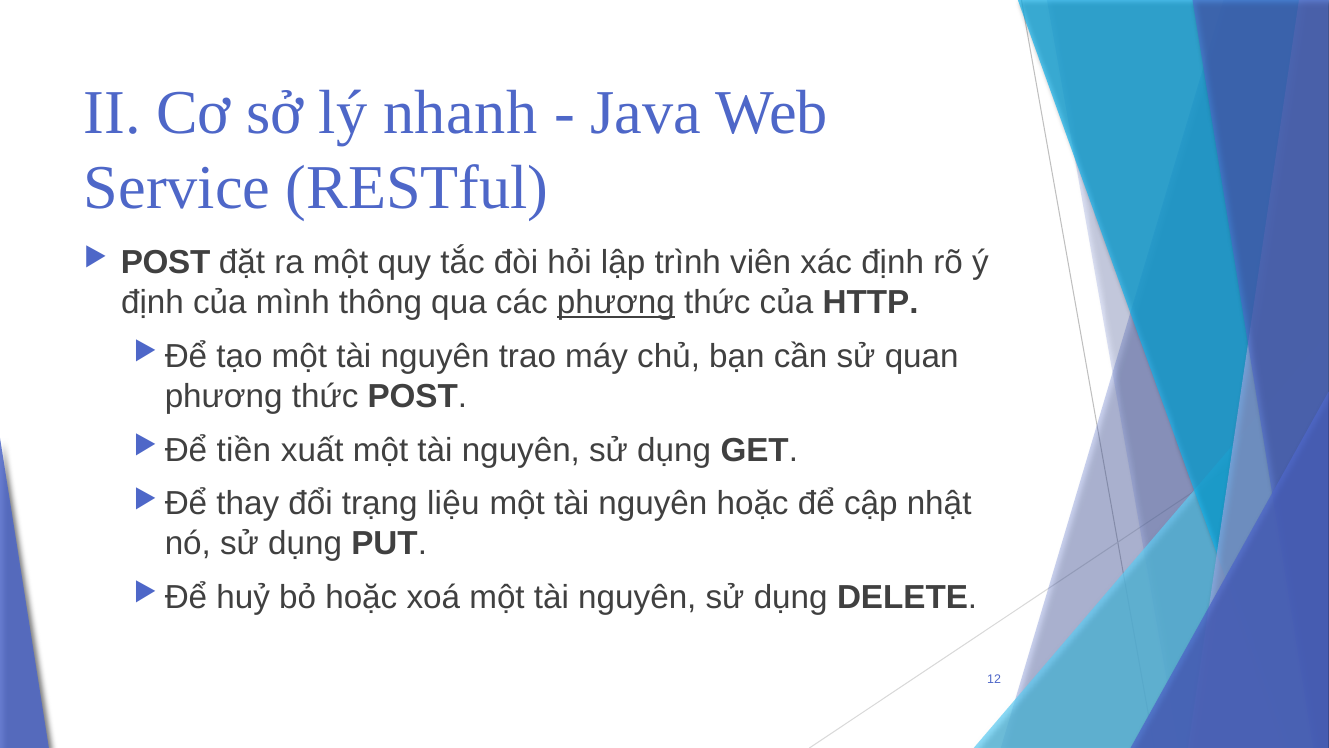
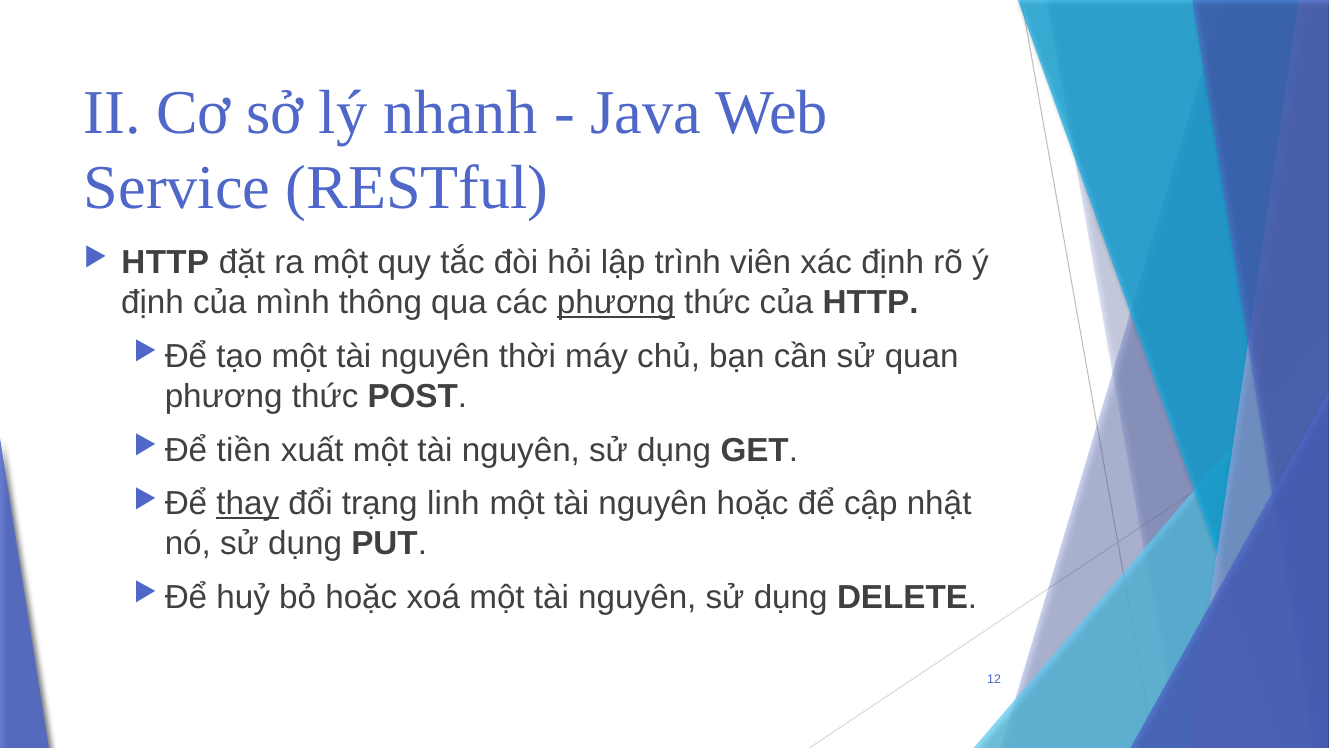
POST at (166, 263): POST -> HTTP
trao: trao -> thời
thay underline: none -> present
liệu: liệu -> linh
